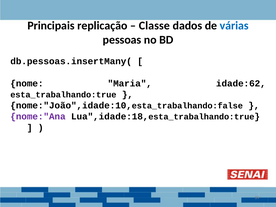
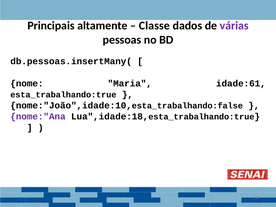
replicação: replicação -> altamente
várias colour: blue -> purple
idade:62: idade:62 -> idade:61
